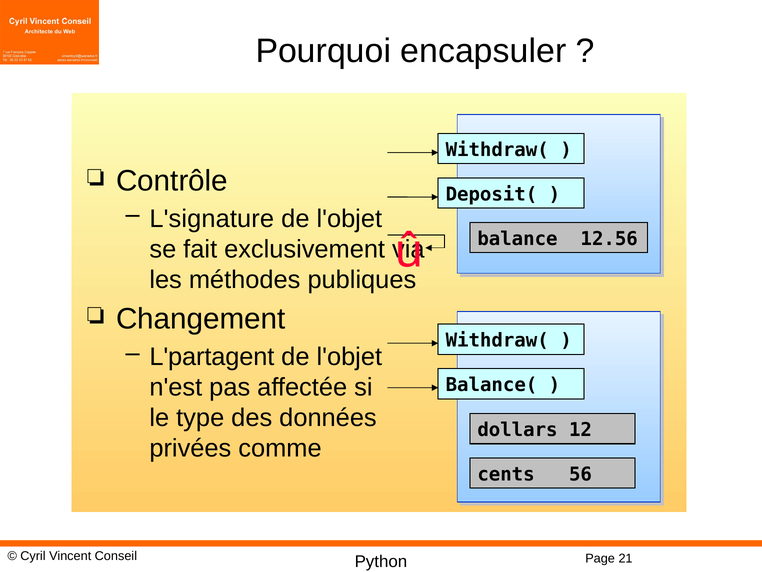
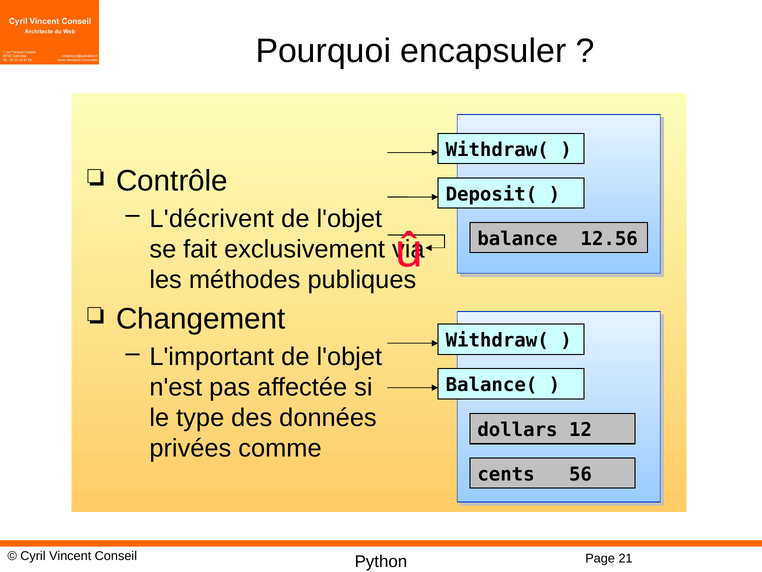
L'signature: L'signature -> L'décrivent
L'partagent: L'partagent -> L'important
